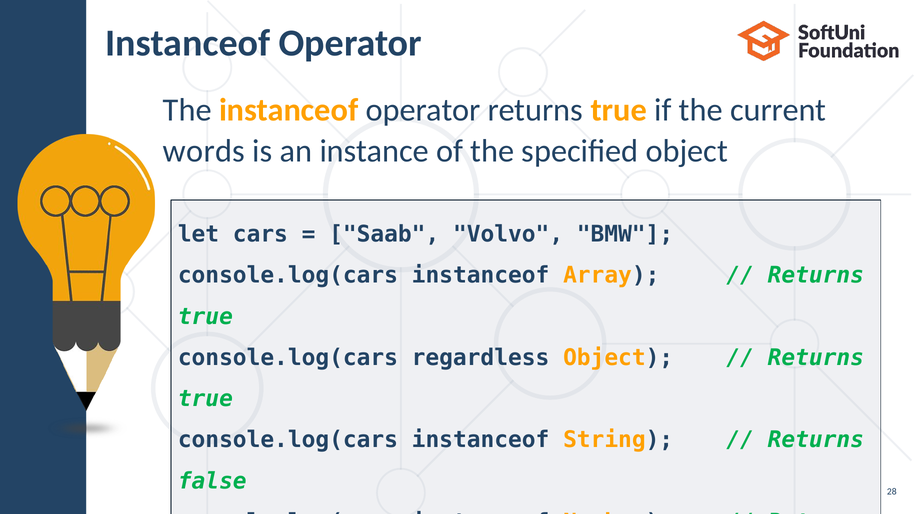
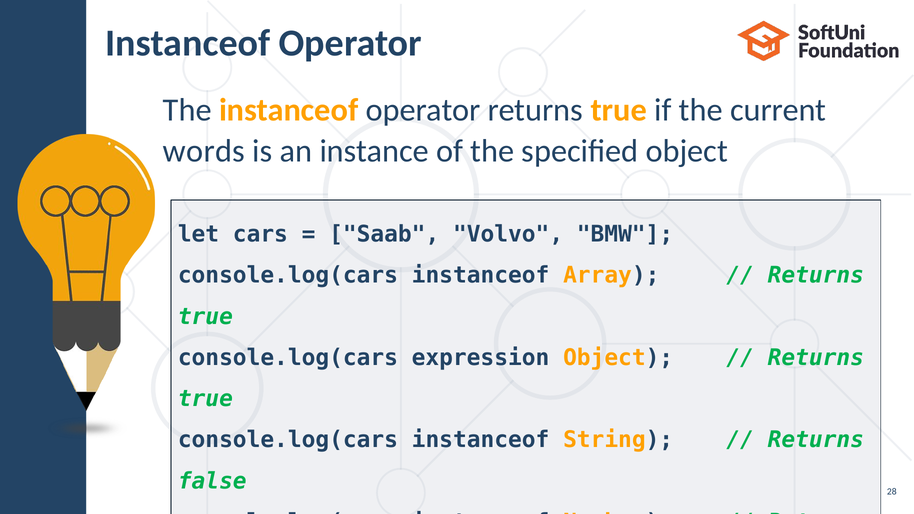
regardless: regardless -> expression
